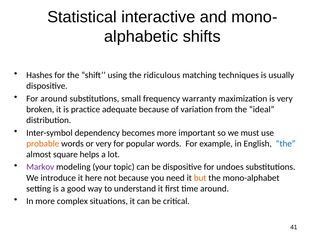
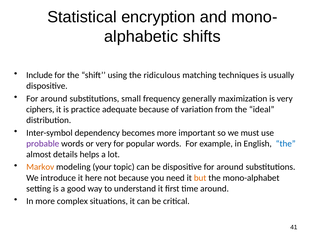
interactive: interactive -> encryption
Hashes: Hashes -> Include
warranty: warranty -> generally
broken: broken -> ciphers
probable colour: orange -> purple
square: square -> details
Markov colour: purple -> orange
dispositive for undoes: undoes -> around
